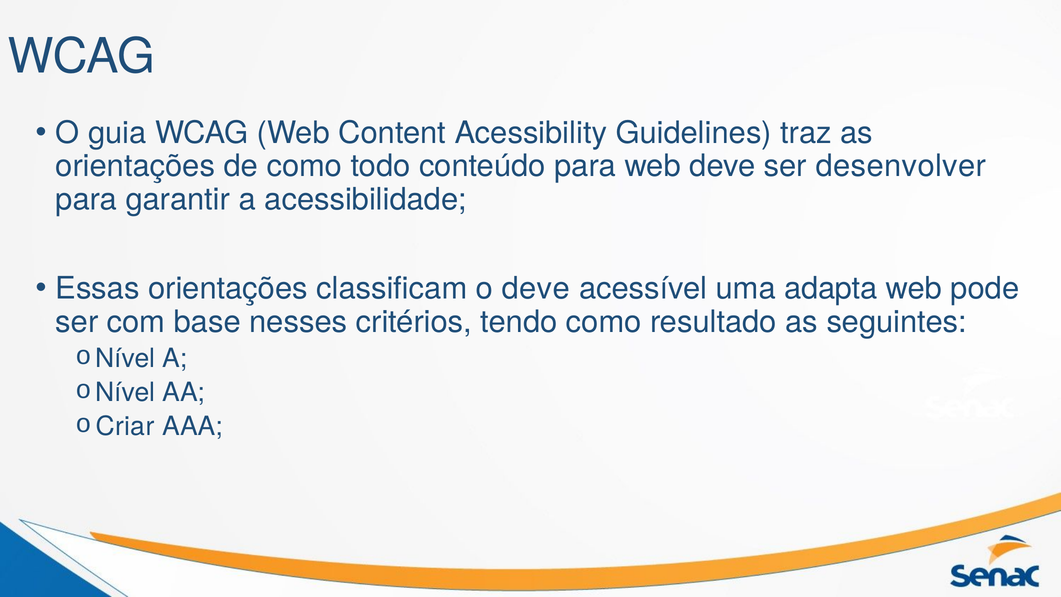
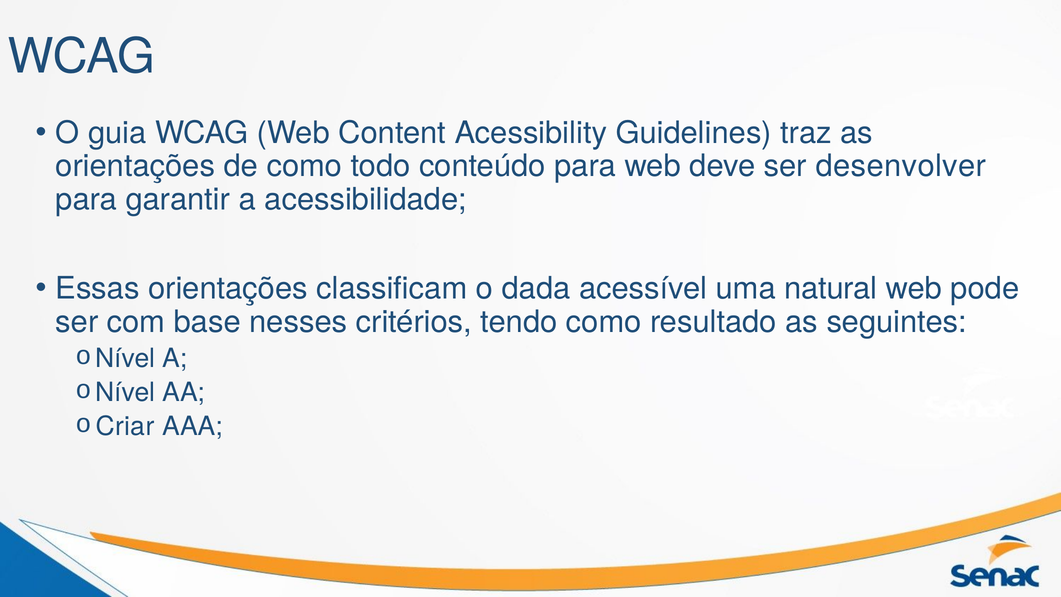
o deve: deve -> dada
adapta: adapta -> natural
